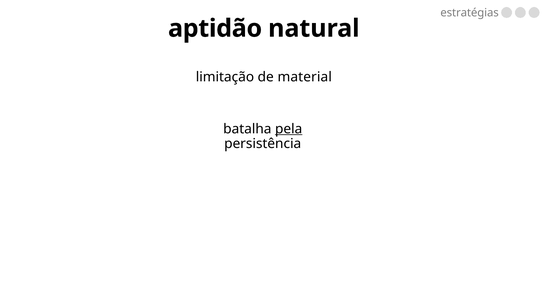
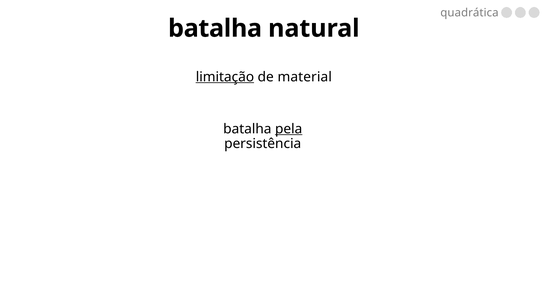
estratégias: estratégias -> quadrática
aptidão at (215, 28): aptidão -> batalha
limitação underline: none -> present
